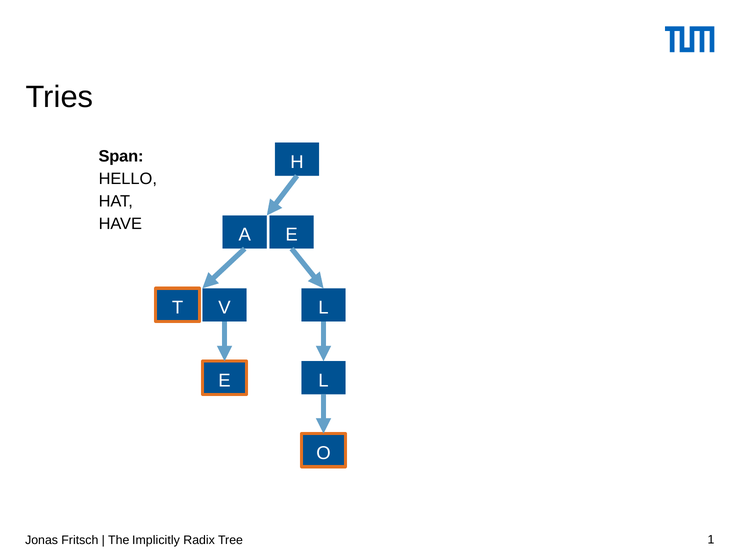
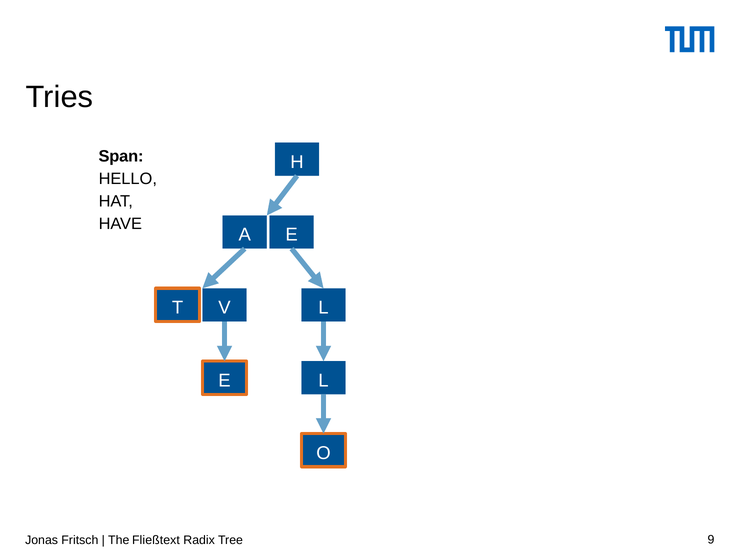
Implicitly: Implicitly -> Fließtext
1: 1 -> 9
